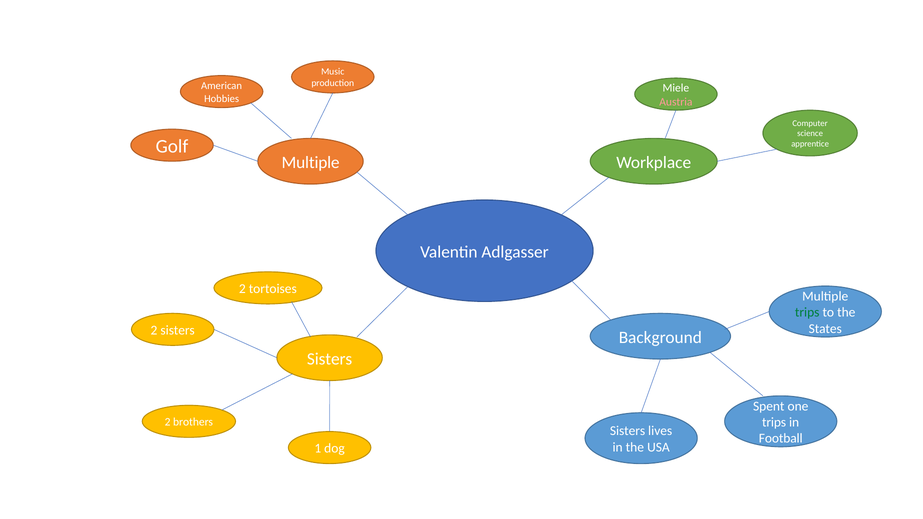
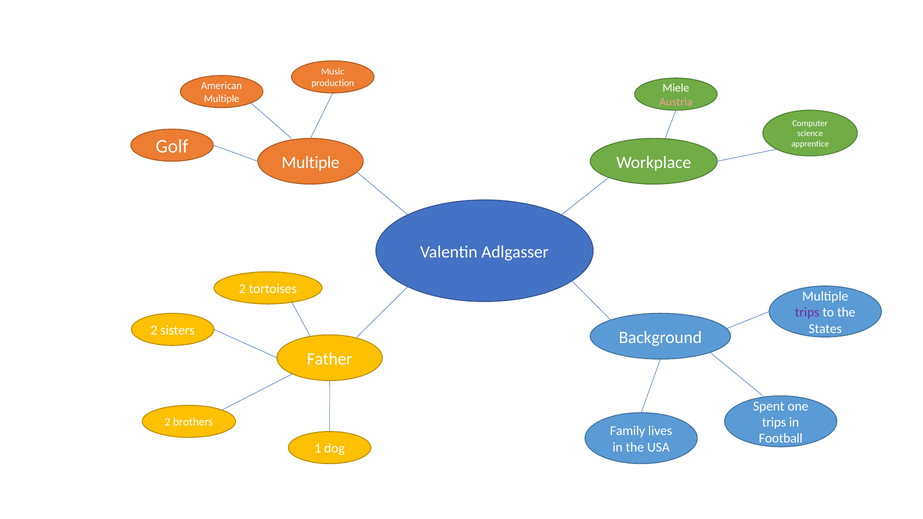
Hobbies at (222, 99): Hobbies -> Multiple
trips at (807, 313) colour: green -> purple
Sisters at (330, 359): Sisters -> Father
Sisters at (628, 431): Sisters -> Family
